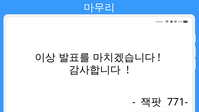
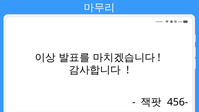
771-: 771- -> 456-
